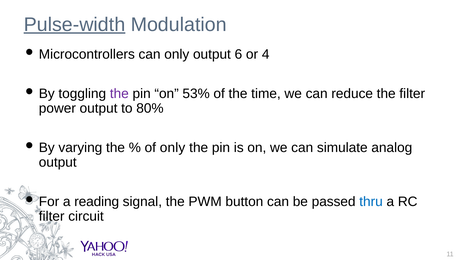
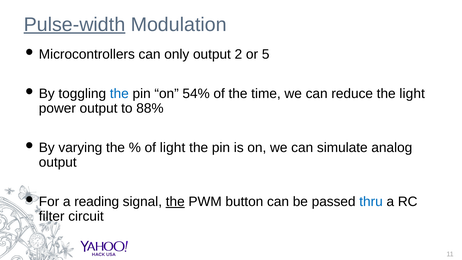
6: 6 -> 2
4: 4 -> 5
the at (119, 93) colour: purple -> blue
53%: 53% -> 54%
the filter: filter -> light
80%: 80% -> 88%
of only: only -> light
the at (175, 202) underline: none -> present
